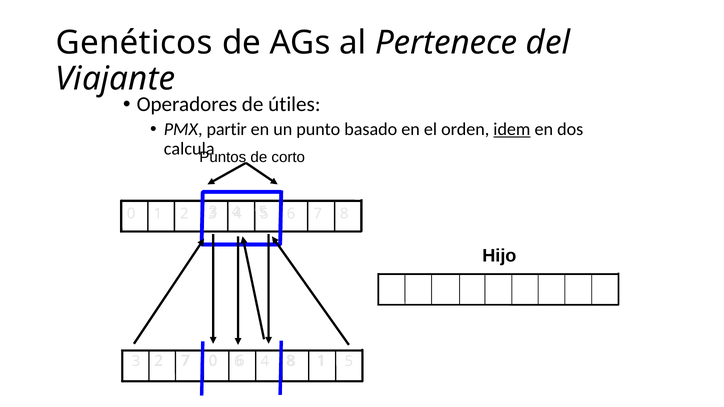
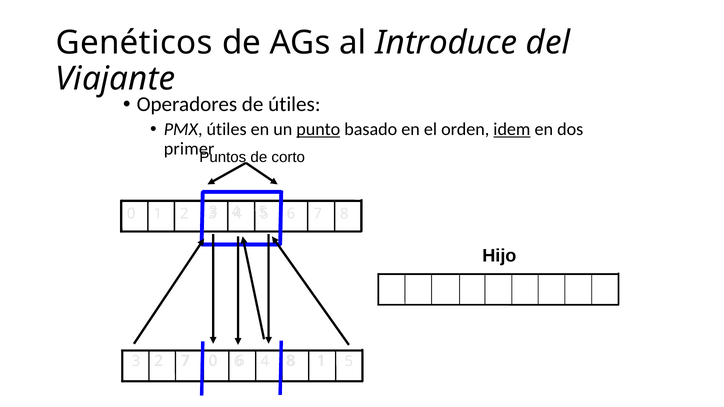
Pertenece: Pertenece -> Introduce
PMX partir: partir -> útiles
punto underline: none -> present
calcula: calcula -> primer
